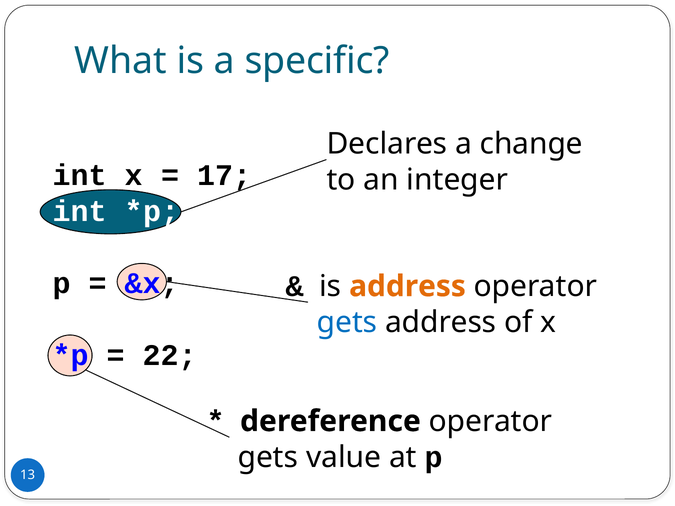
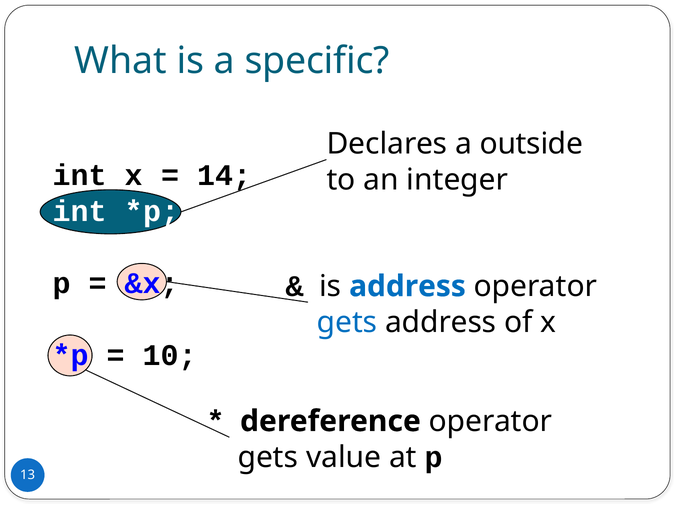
change: change -> outside
17: 17 -> 14
address at (407, 286) colour: orange -> blue
22: 22 -> 10
